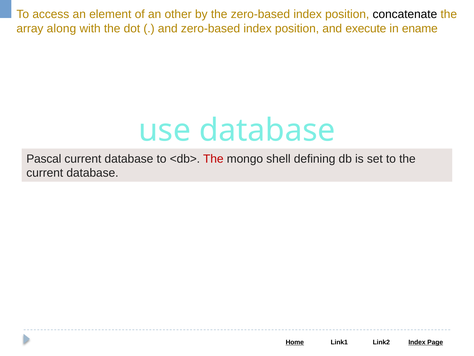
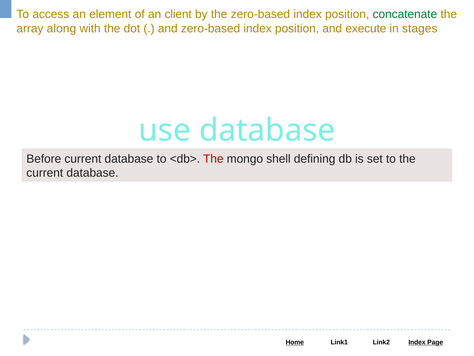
other: other -> client
concatenate colour: black -> green
ename: ename -> stages
Pascal: Pascal -> Before
